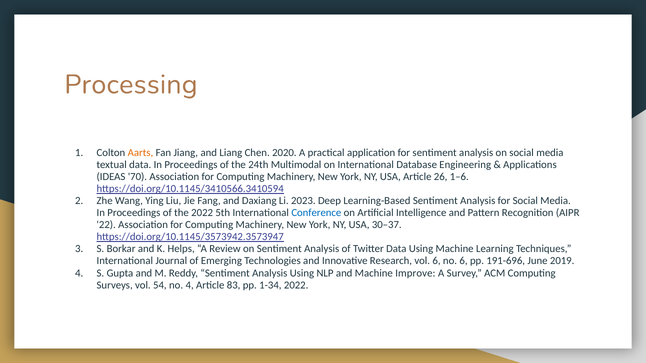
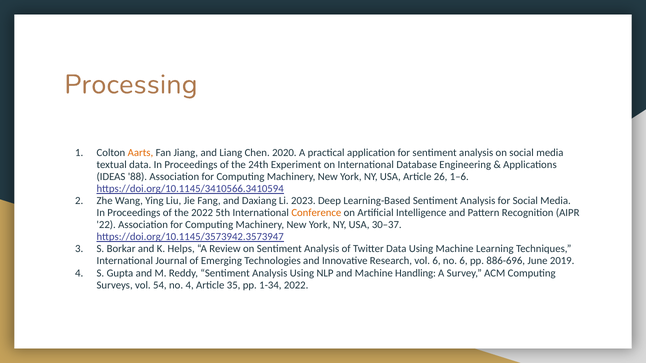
Multimodal: Multimodal -> Experiment
70: 70 -> 88
Conference colour: blue -> orange
191-696: 191-696 -> 886-696
Improve: Improve -> Handling
83: 83 -> 35
